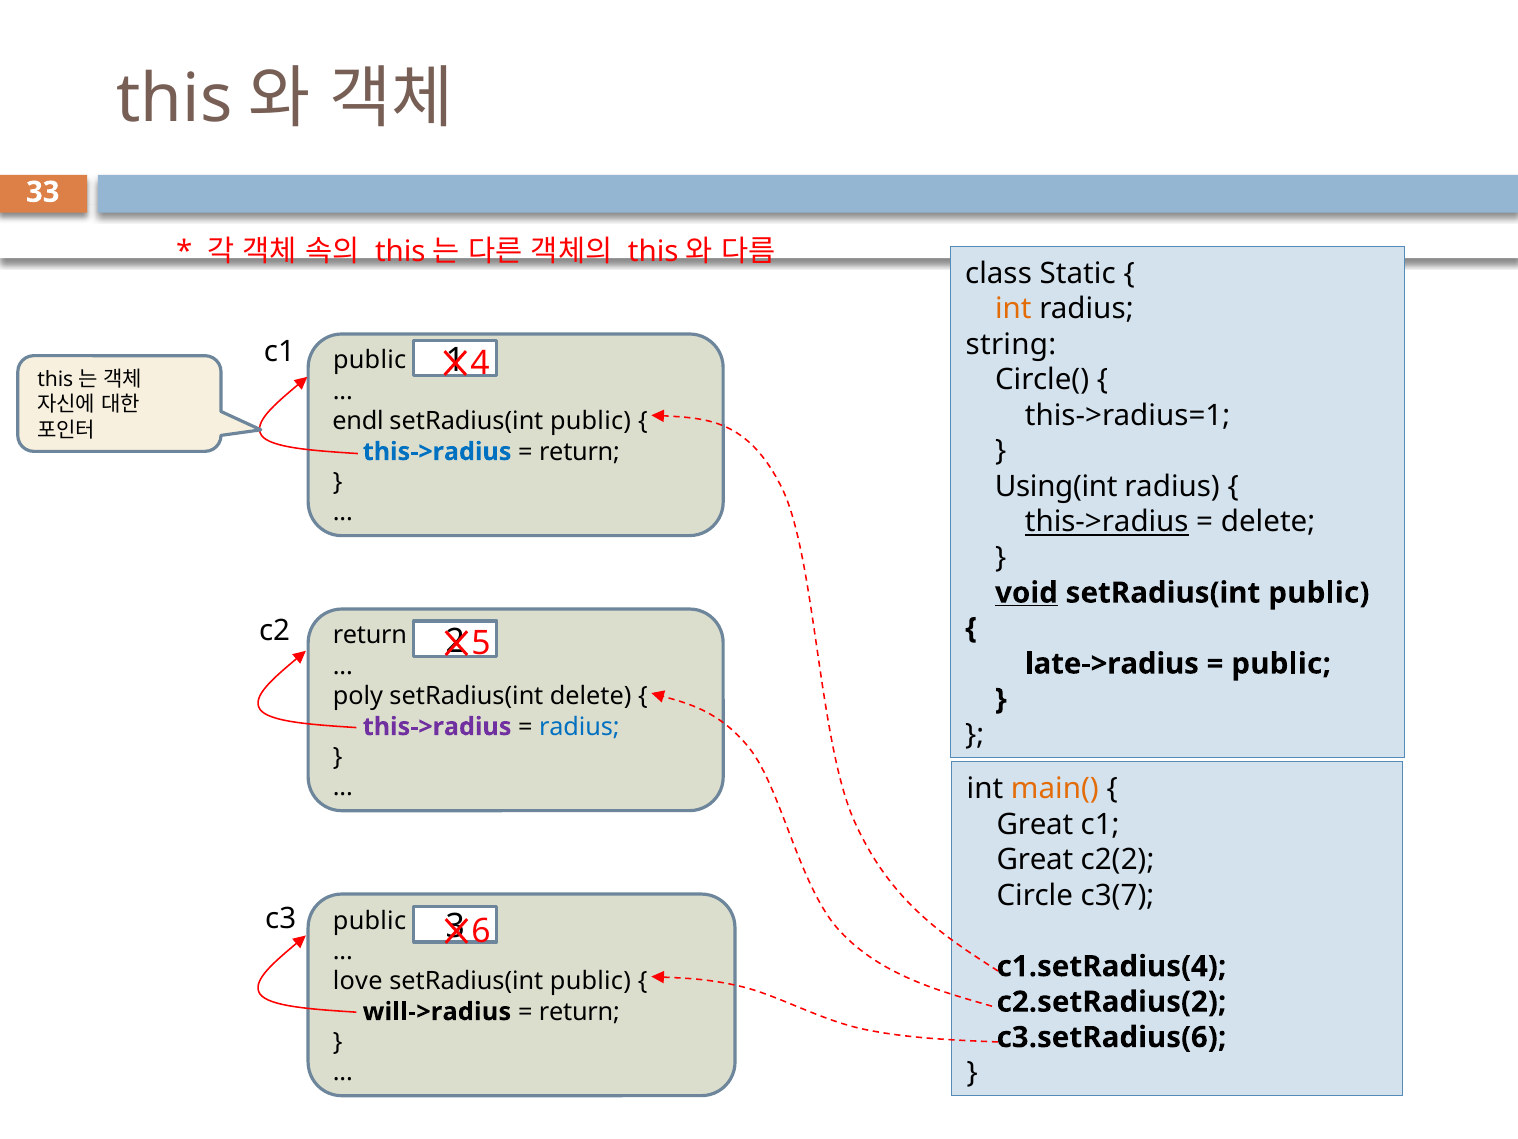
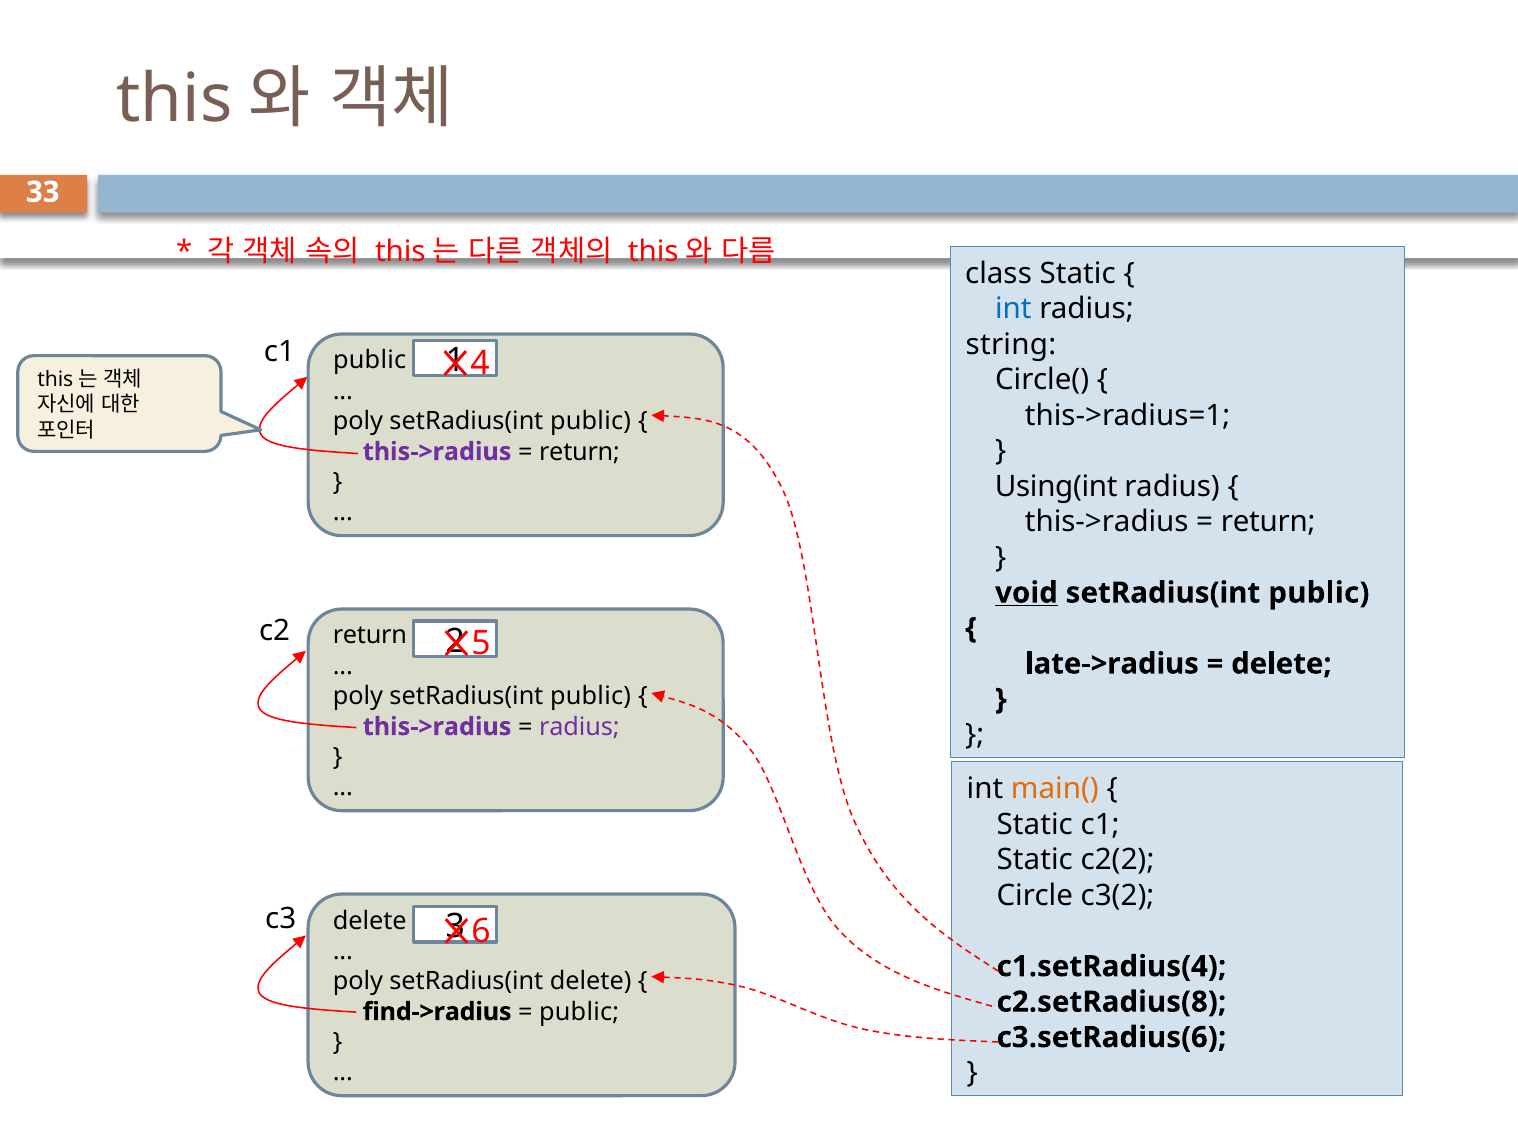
int at (1013, 309) colour: orange -> blue
endl at (358, 421): endl -> poly
this->radius at (437, 452) colour: blue -> purple
this->radius at (1107, 522) underline: present -> none
delete at (1268, 522): delete -> return
public at (1281, 663): public -> delete
delete at (591, 696): delete -> public
radius at (579, 726) colour: blue -> purple
Great at (1035, 824): Great -> Static
Great at (1035, 860): Great -> Static
c3(7: c3(7 -> c3(2
public at (370, 920): public -> delete
love at (358, 981): love -> poly
public at (590, 981): public -> delete
c2.setRadius(2: c2.setRadius(2 -> c2.setRadius(8
will->radius: will->radius -> find->radius
return at (579, 1011): return -> public
